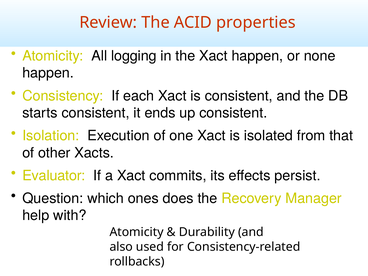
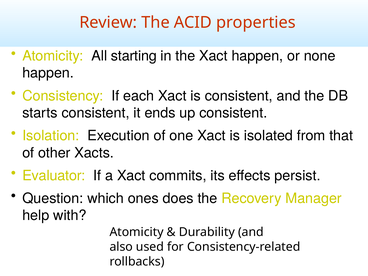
logging: logging -> starting
